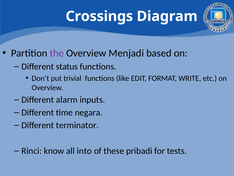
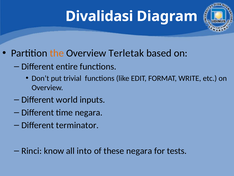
Crossings: Crossings -> Divalidasi
the colour: purple -> orange
Menjadi: Menjadi -> Terletak
status: status -> entire
alarm: alarm -> world
these pribadi: pribadi -> negara
